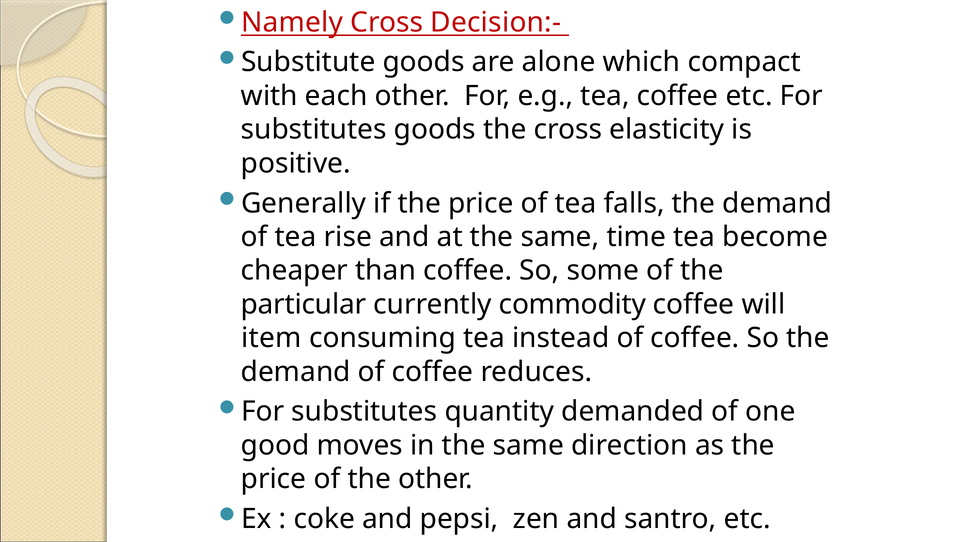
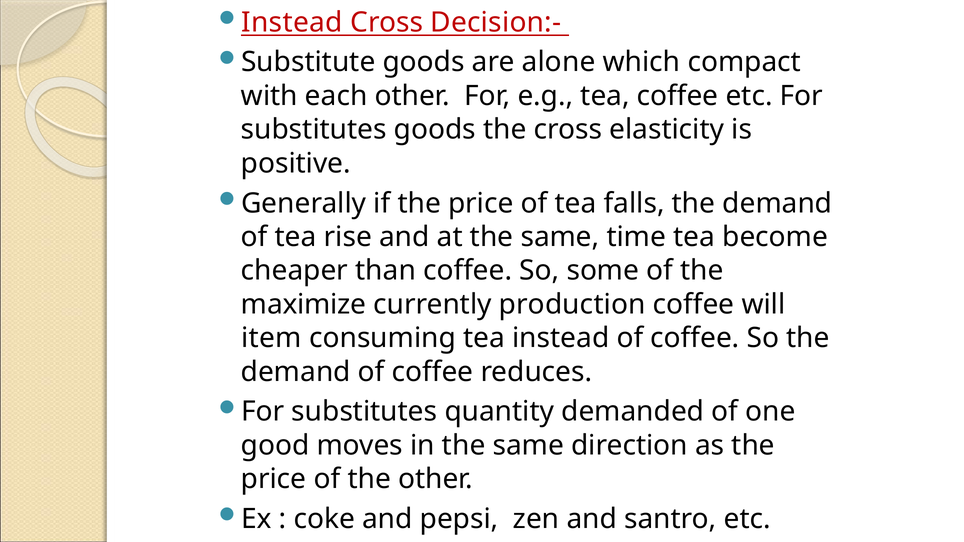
Namely at (292, 22): Namely -> Instead
particular: particular -> maximize
commodity: commodity -> production
